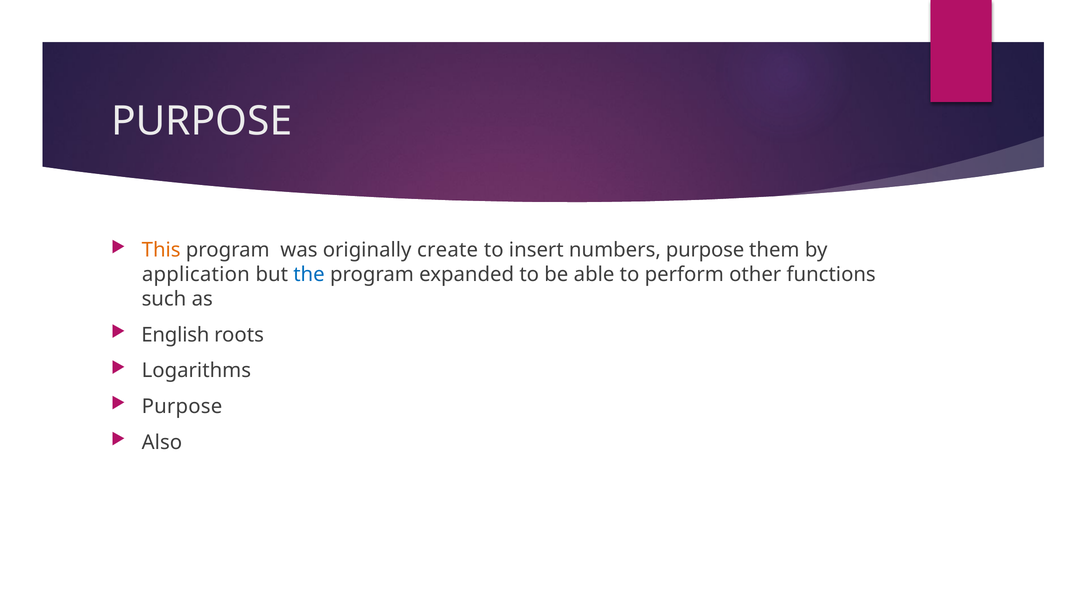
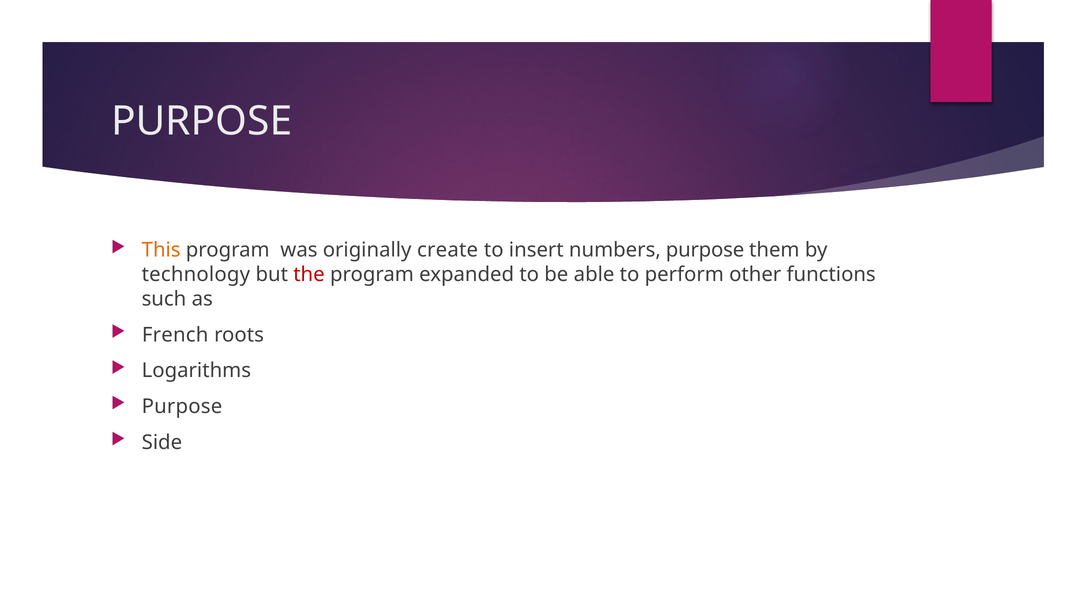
application: application -> technology
the colour: blue -> red
English: English -> French
Also: Also -> Side
